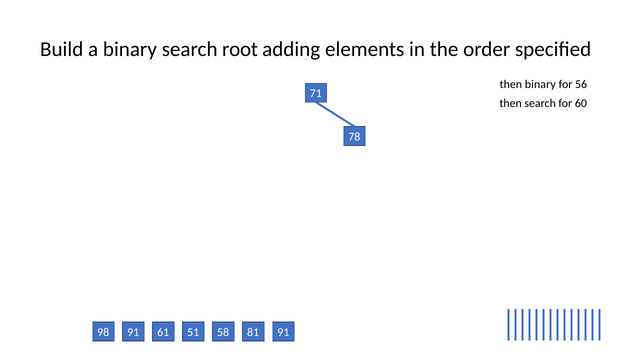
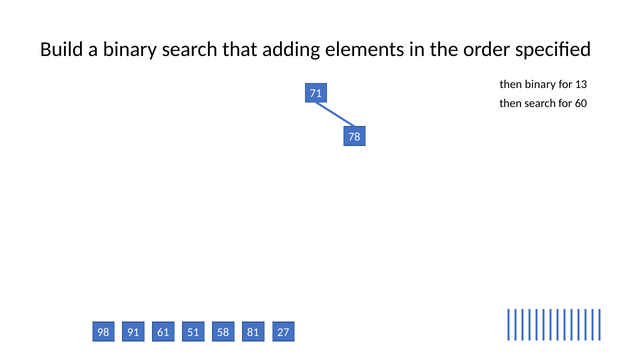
root: root -> that
56: 56 -> 13
51 91: 91 -> 27
